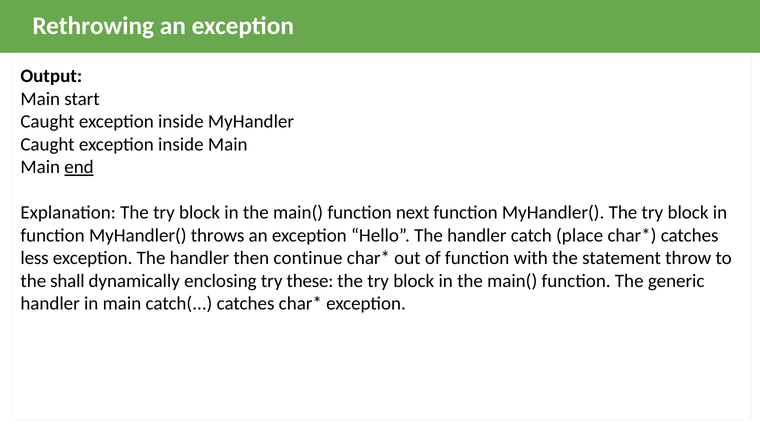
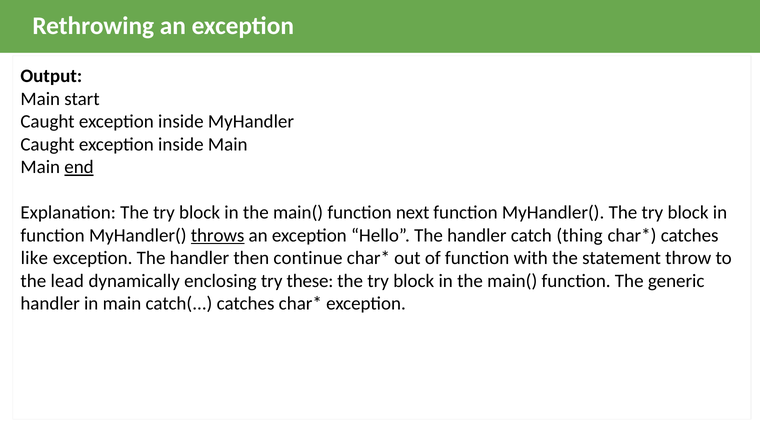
throws underline: none -> present
place: place -> thing
less: less -> like
shall: shall -> lead
